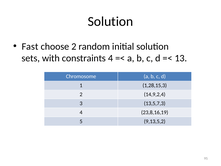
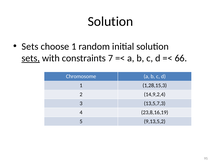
Fast at (30, 46): Fast -> Sets
choose 2: 2 -> 1
sets at (31, 58) underline: none -> present
constraints 4: 4 -> 7
13: 13 -> 66
